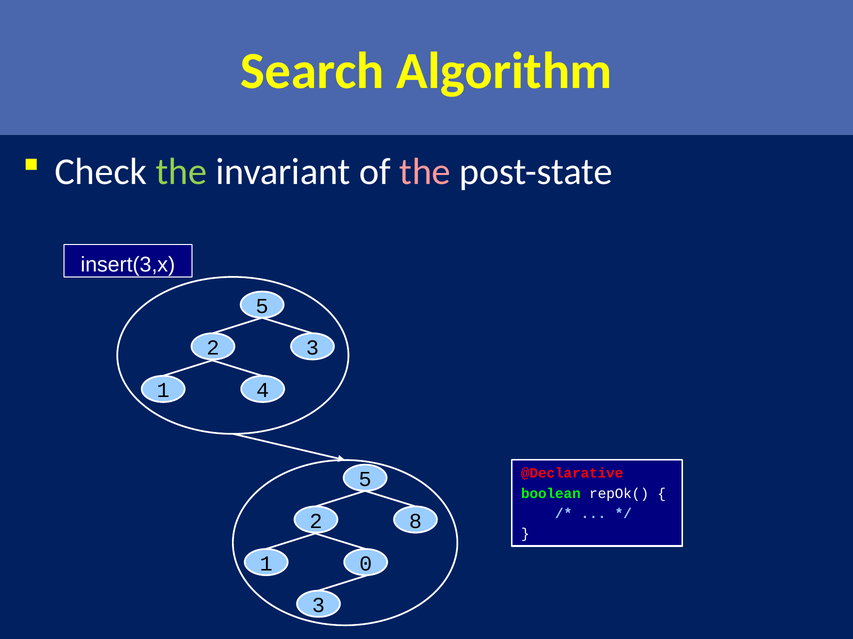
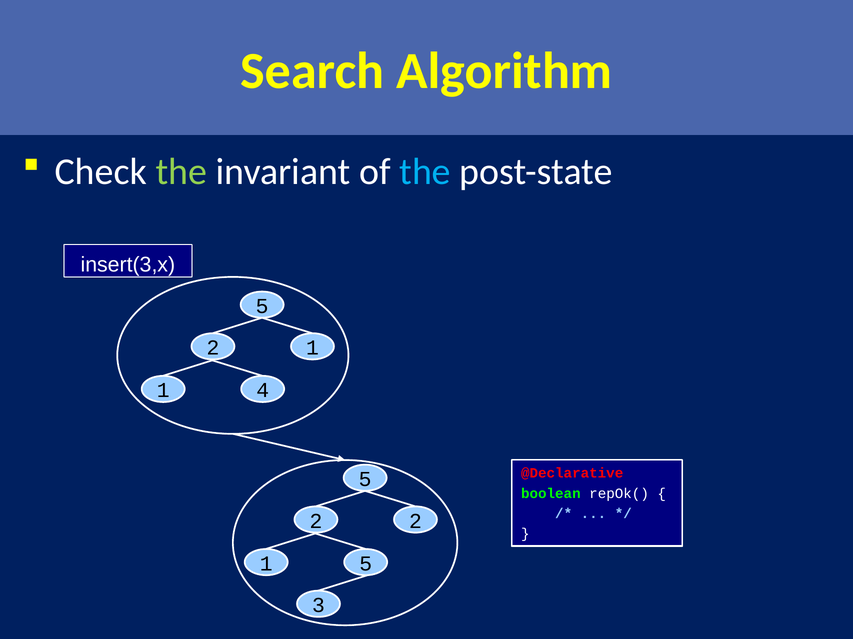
the at (425, 172) colour: pink -> light blue
3 at (312, 348): 3 -> 1
2 8: 8 -> 2
1 0: 0 -> 5
